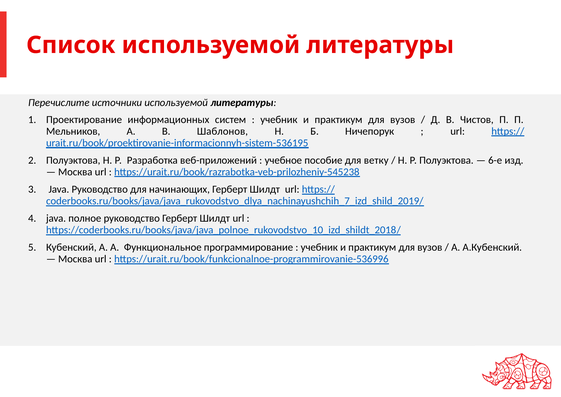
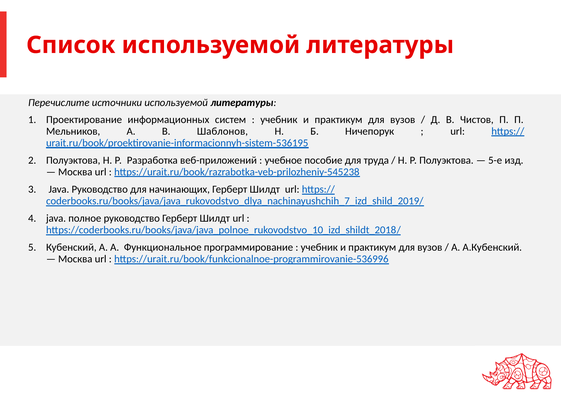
ветку: ветку -> труда
6-е: 6-е -> 5-е
